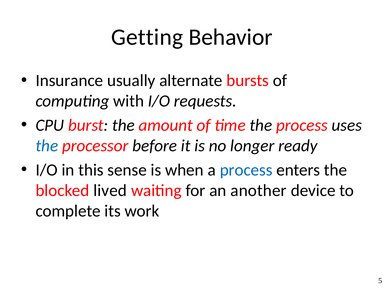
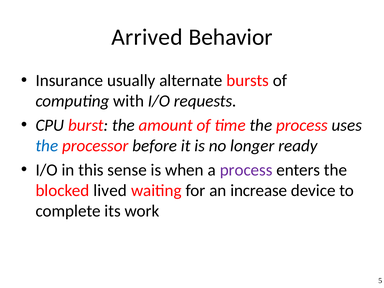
Getting: Getting -> Arrived
process at (246, 170) colour: blue -> purple
another: another -> increase
